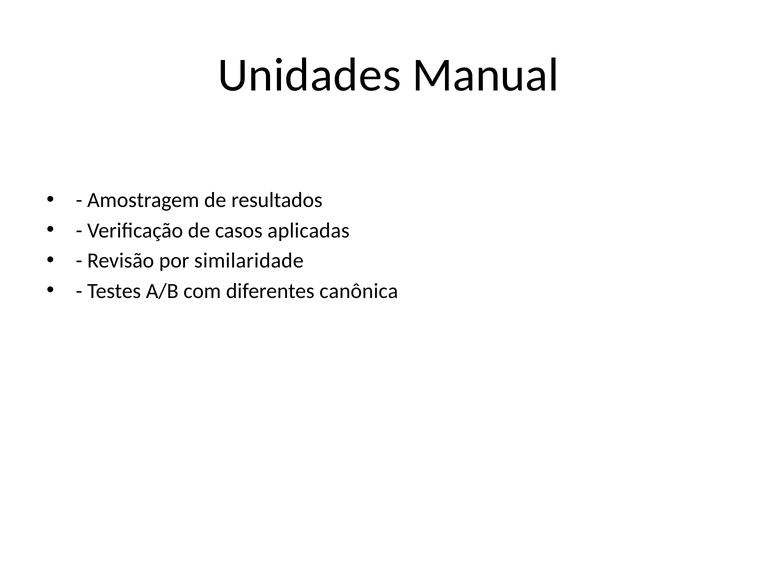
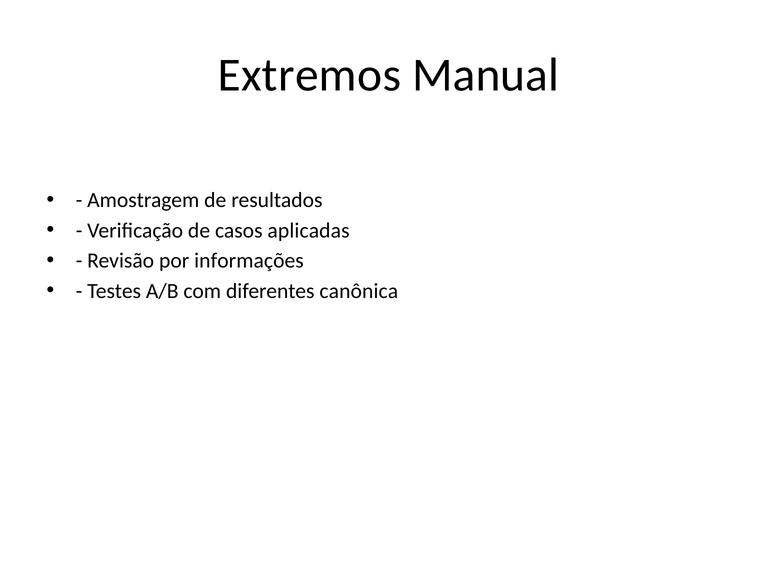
Unidades: Unidades -> Extremos
similaridade: similaridade -> informações
